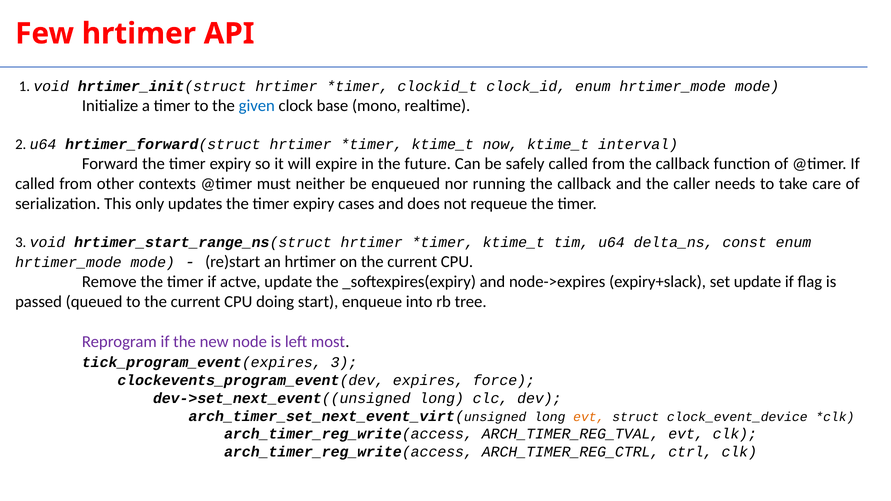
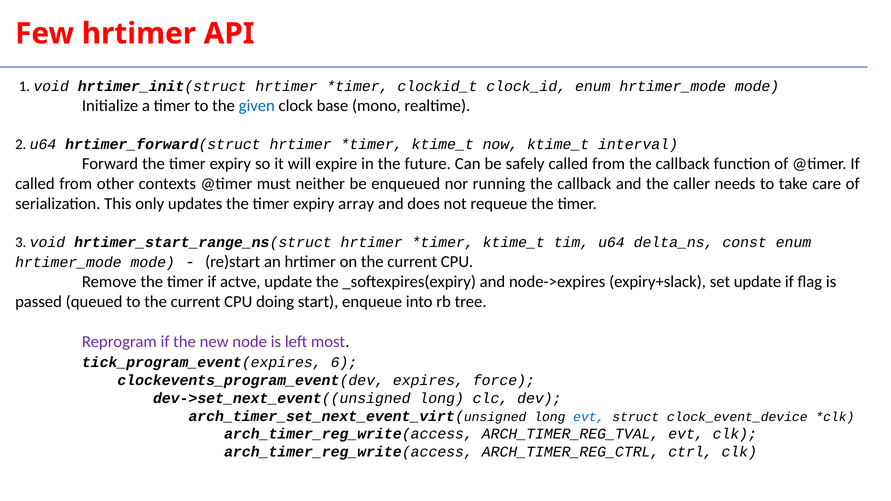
cases: cases -> array
tick_program_event(expires 3: 3 -> 6
evt at (589, 417) colour: orange -> blue
